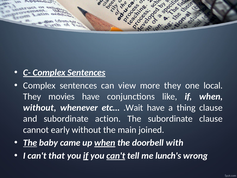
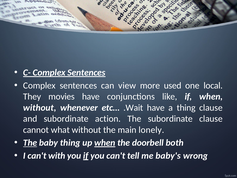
more they: they -> used
early: early -> what
joined: joined -> lonely
baby came: came -> thing
with: with -> both
that: that -> with
can't at (116, 155) underline: present -> none
lunch's: lunch's -> baby's
